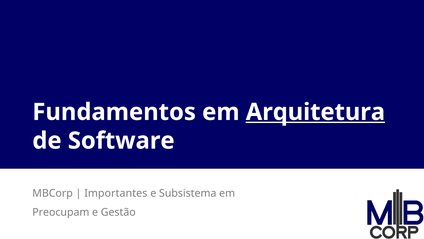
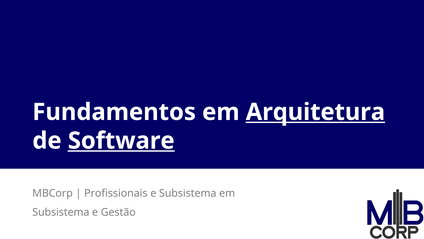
Software underline: none -> present
Importantes: Importantes -> Profissionais
Preocupam at (61, 212): Preocupam -> Subsistema
